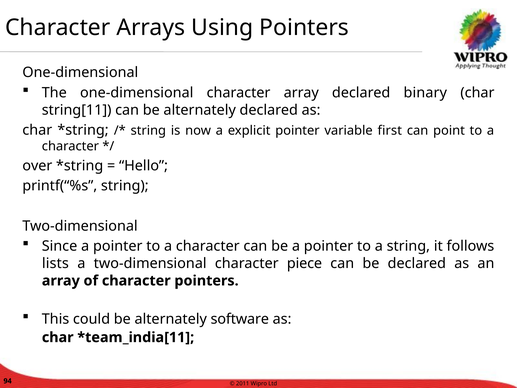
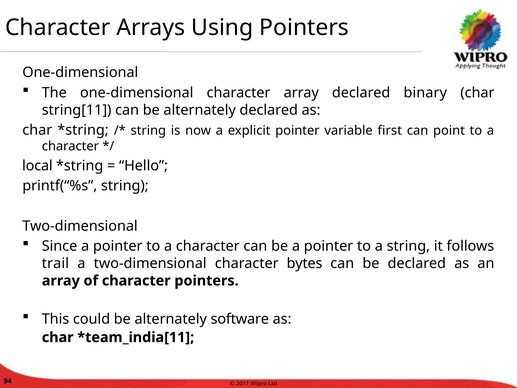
over: over -> local
lists: lists -> trail
piece: piece -> bytes
